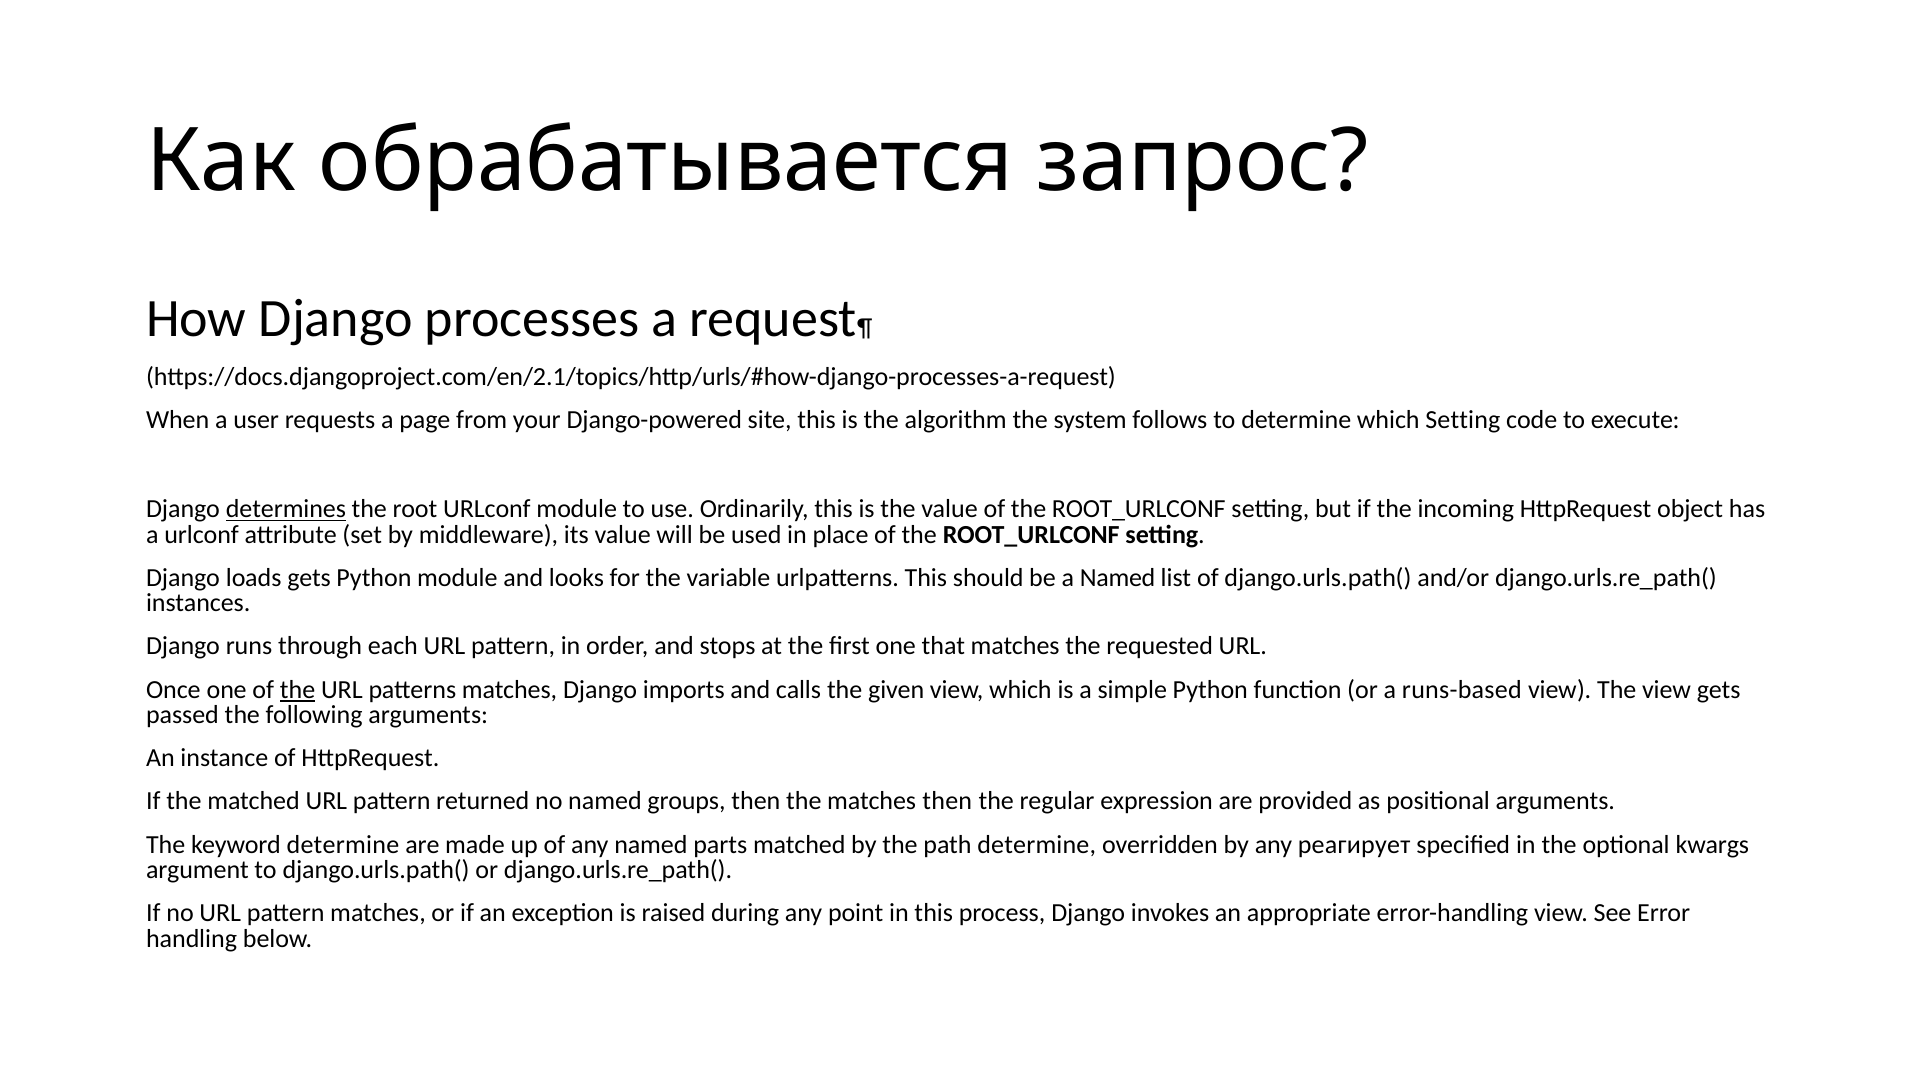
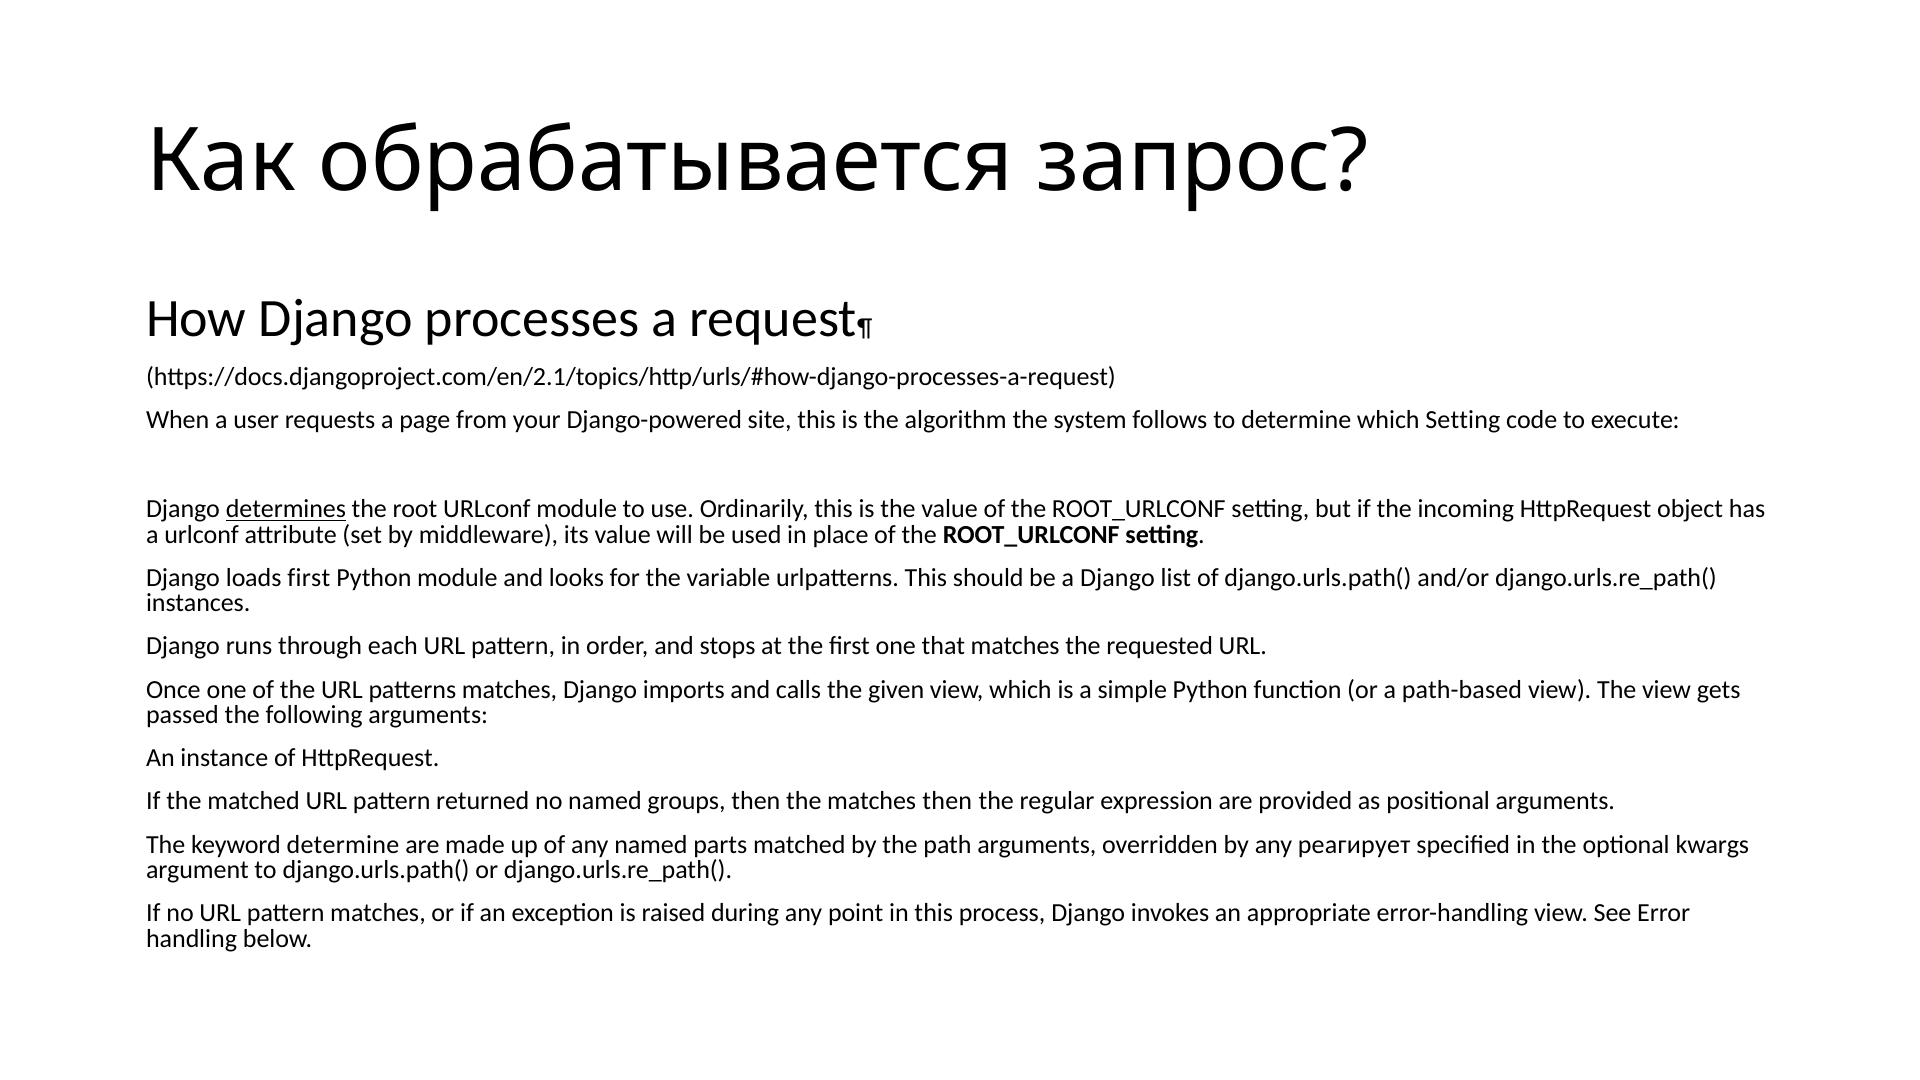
loads gets: gets -> first
a Named: Named -> Django
the at (298, 690) underline: present -> none
runs-based: runs-based -> path-based
path determine: determine -> arguments
